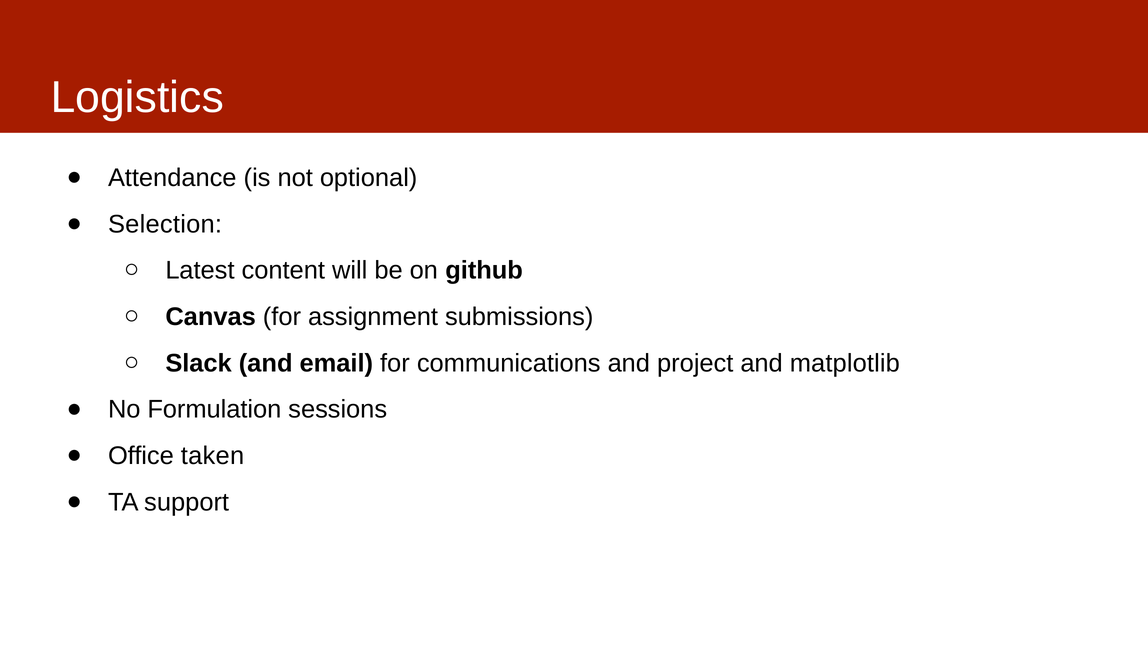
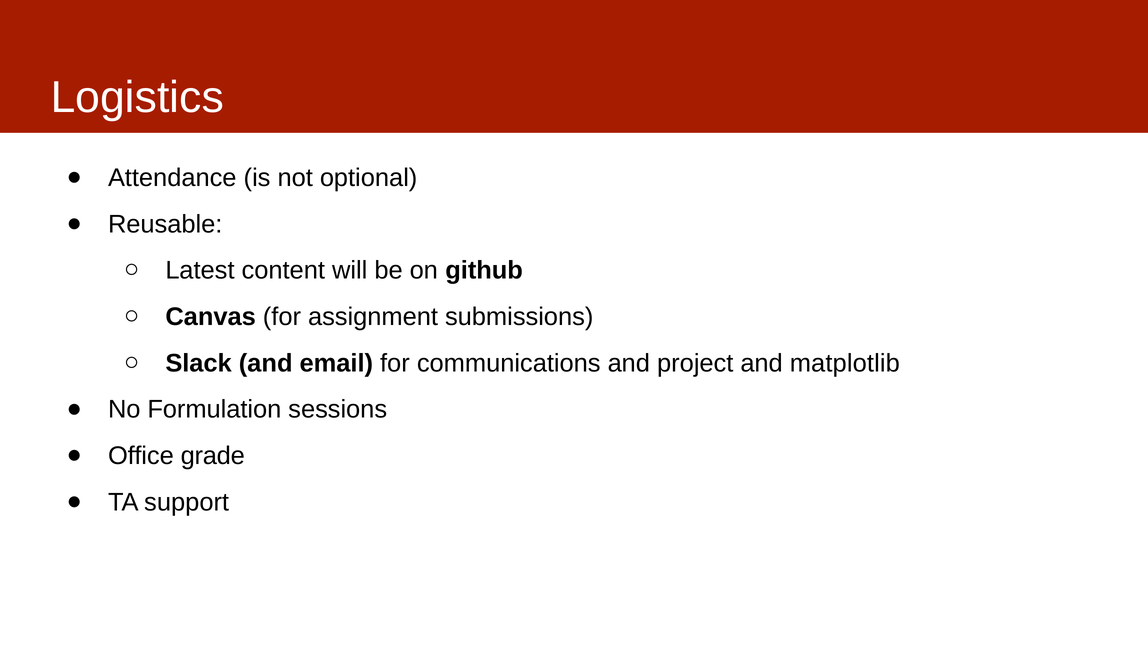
Selection: Selection -> Reusable
taken: taken -> grade
